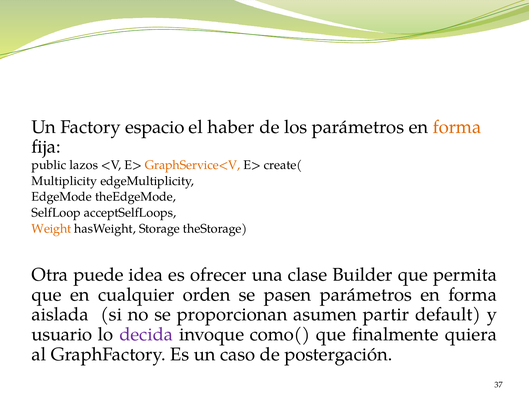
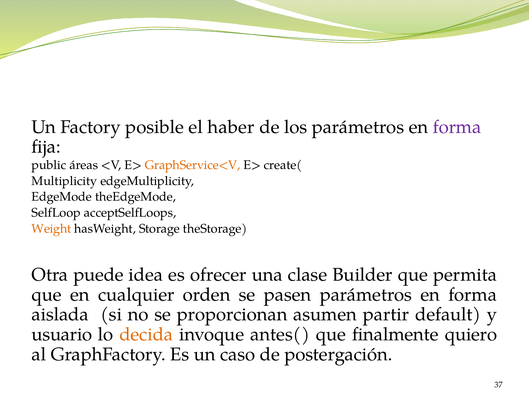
espacio: espacio -> posible
forma at (457, 127) colour: orange -> purple
lazos: lazos -> áreas
decida colour: purple -> orange
como(: como( -> antes(
quiera: quiera -> quiero
